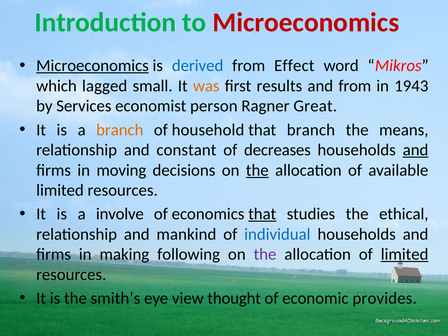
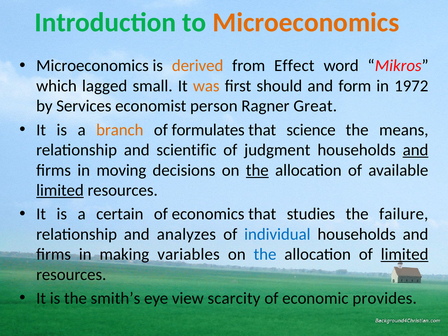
Microeconomics at (306, 22) colour: red -> orange
Microeconomics at (92, 66) underline: present -> none
derived colour: blue -> orange
results: results -> should
and from: from -> form
1943: 1943 -> 1972
household: household -> formulates
that branch: branch -> science
constant: constant -> scientific
decreases: decreases -> judgment
limited at (60, 190) underline: none -> present
involve: involve -> certain
that at (262, 214) underline: present -> none
ethical: ethical -> failure
mankind: mankind -> analyzes
following: following -> variables
the at (265, 254) colour: purple -> blue
thought: thought -> scarcity
